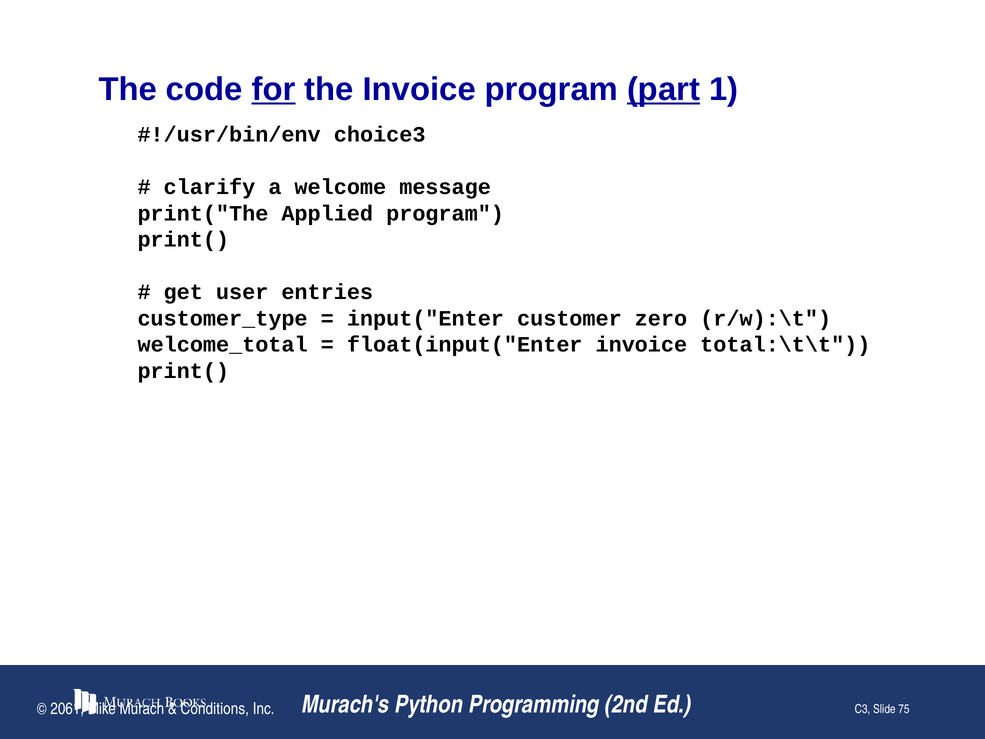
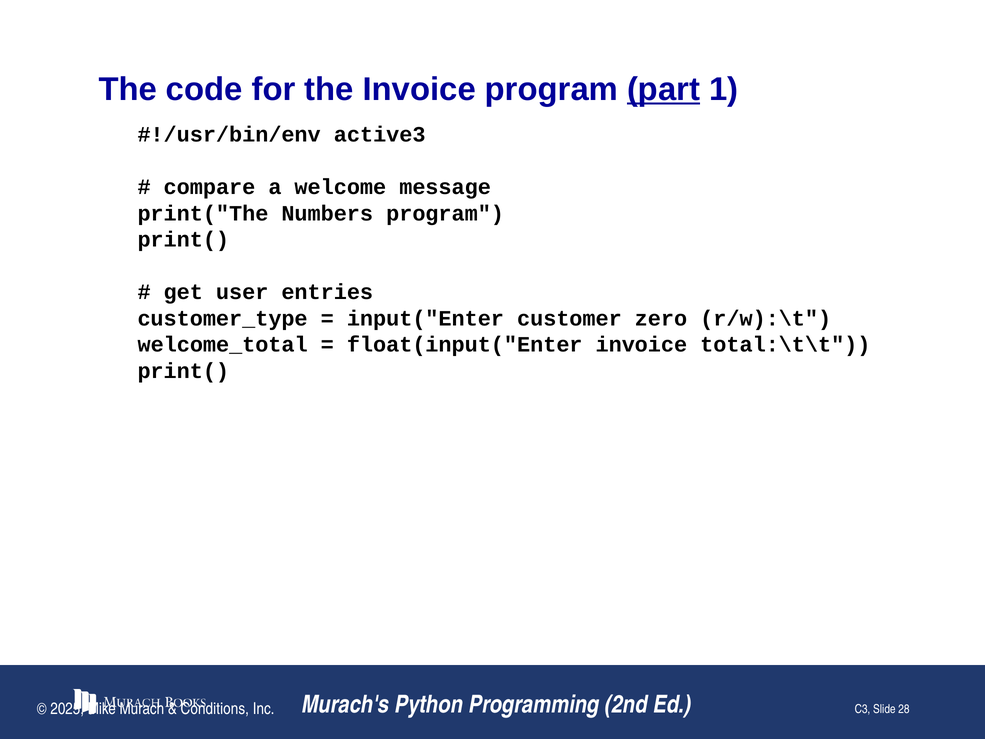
for underline: present -> none
choice3: choice3 -> active3
clarify: clarify -> compare
Applied: Applied -> Numbers
2061: 2061 -> 2025
75: 75 -> 28
